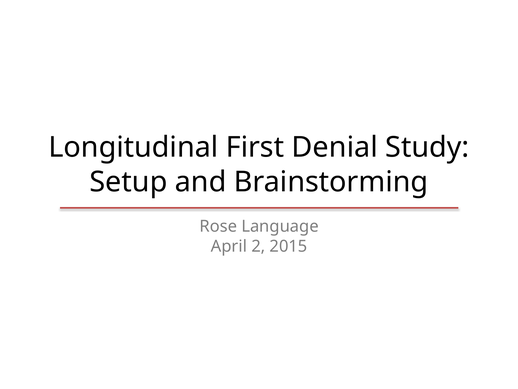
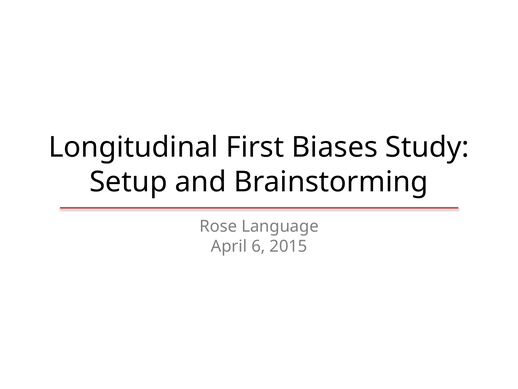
Denial: Denial -> Biases
2: 2 -> 6
